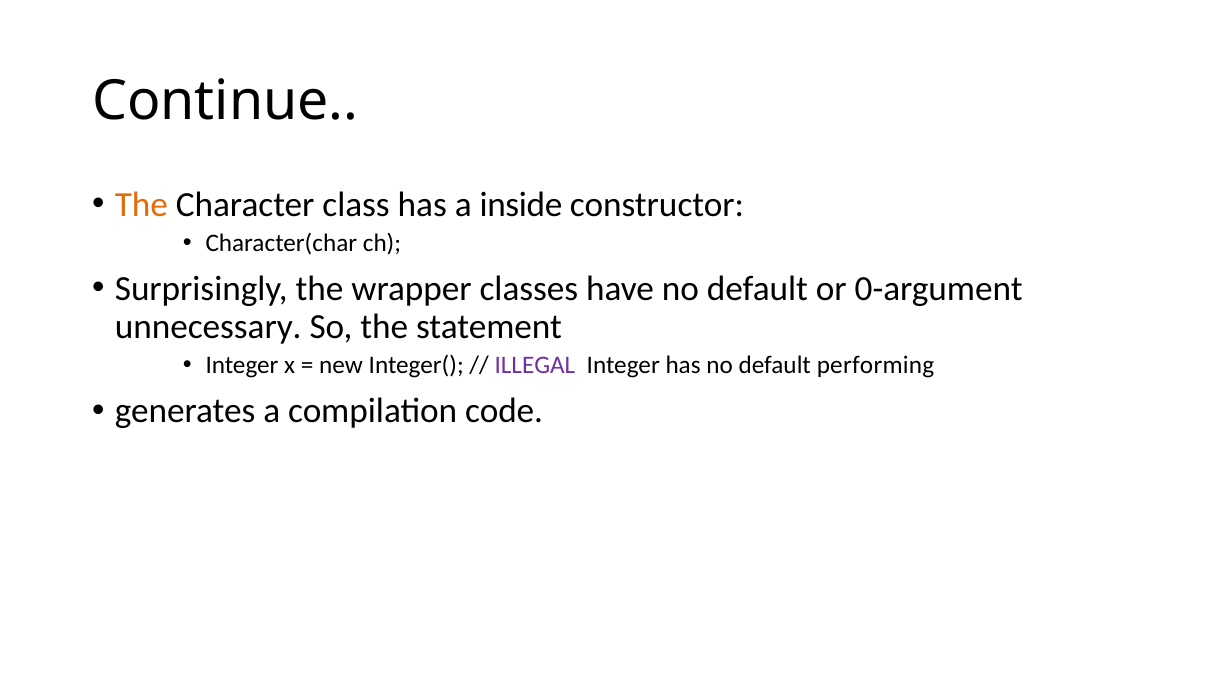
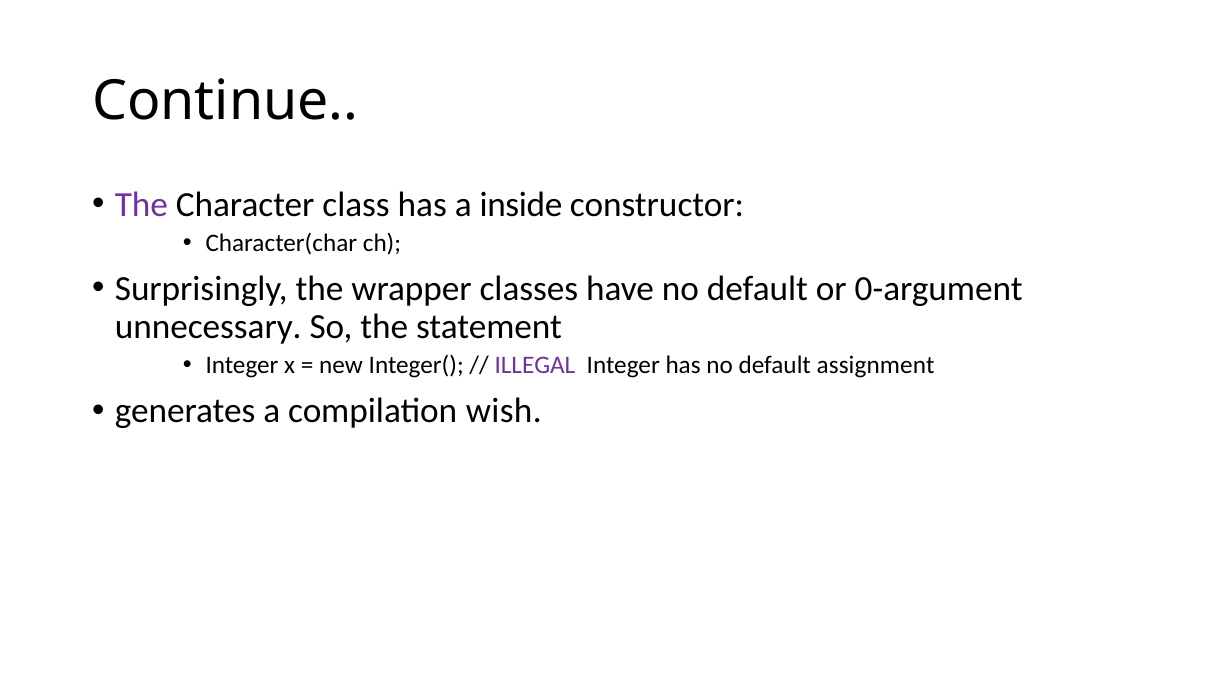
The at (141, 204) colour: orange -> purple
performing: performing -> assignment
code: code -> wish
